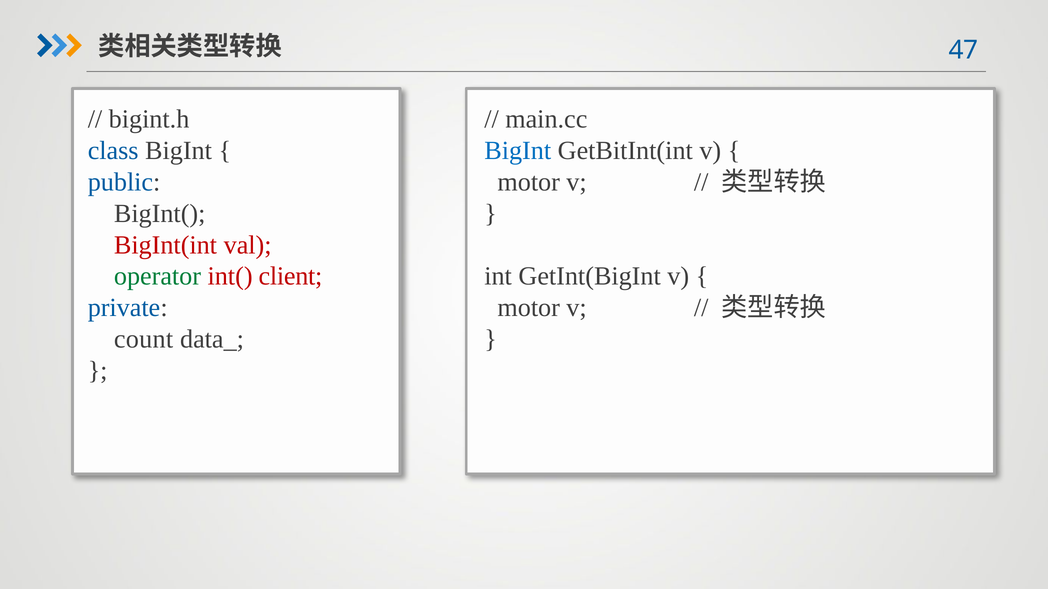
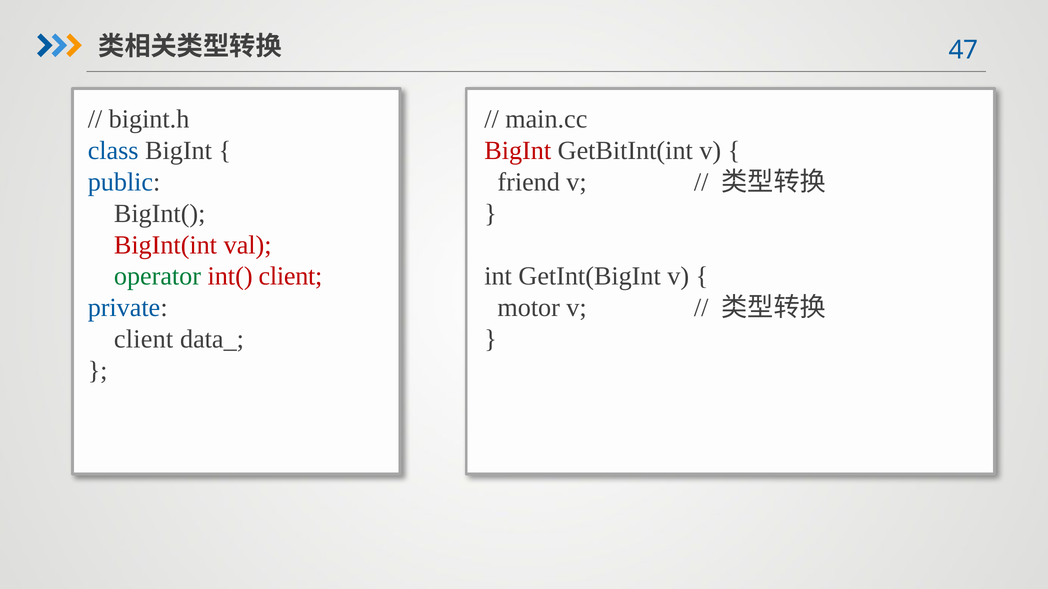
BigInt at (518, 151) colour: blue -> red
motor at (529, 182): motor -> friend
count at (144, 339): count -> client
